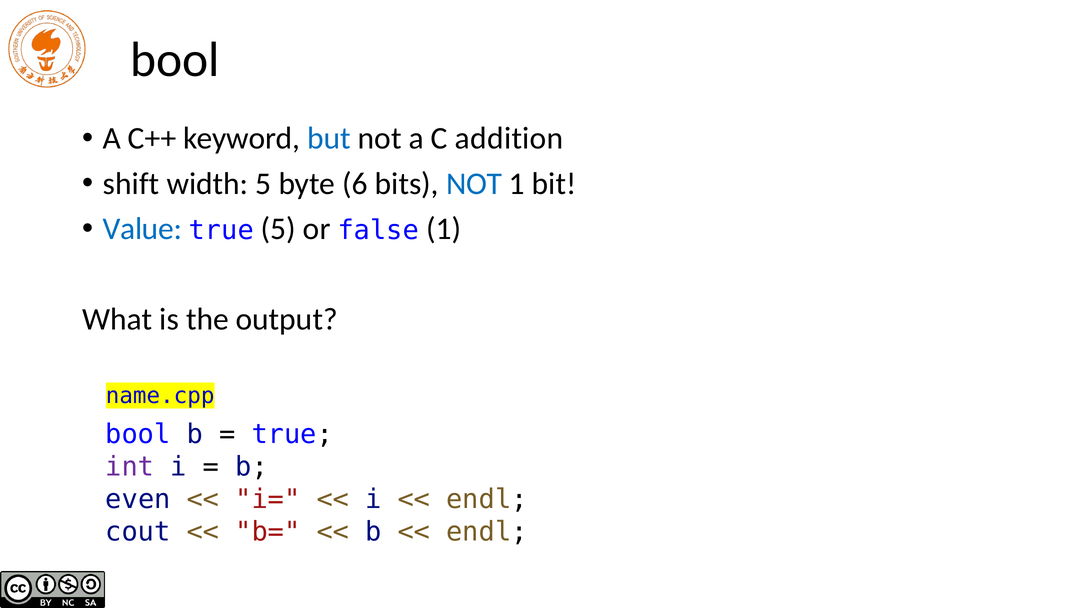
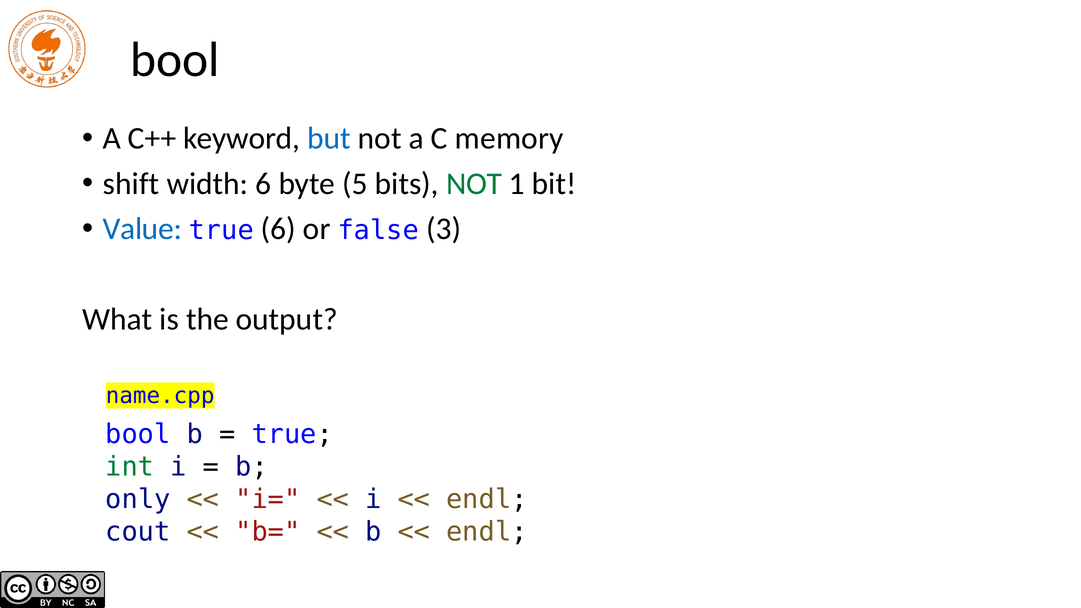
addition: addition -> memory
width 5: 5 -> 6
6: 6 -> 5
NOT at (474, 184) colour: blue -> green
true 5: 5 -> 6
false 1: 1 -> 3
int colour: purple -> green
even: even -> only
